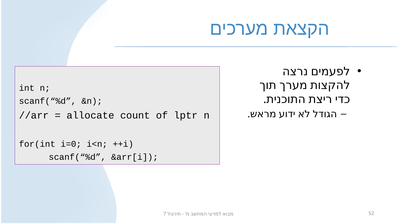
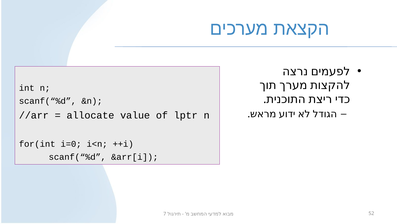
count: count -> value
